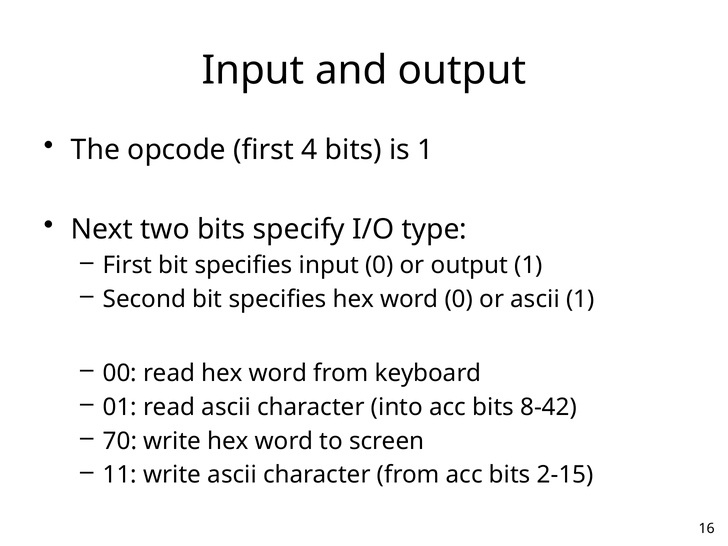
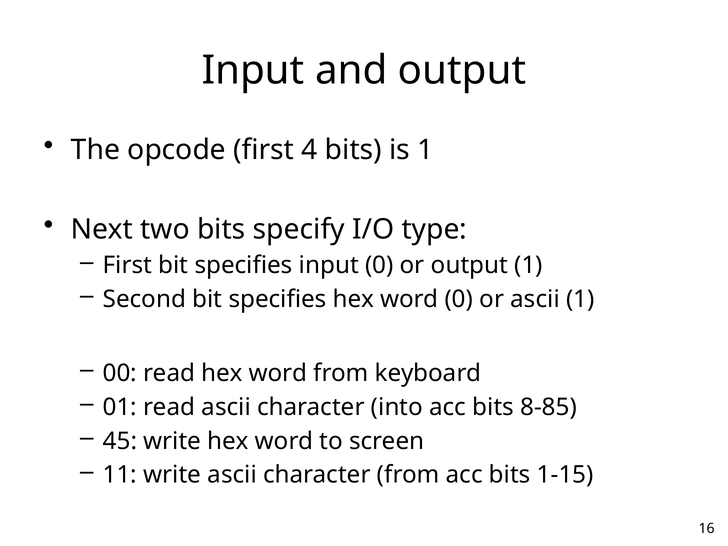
8-42: 8-42 -> 8-85
70: 70 -> 45
2-15: 2-15 -> 1-15
